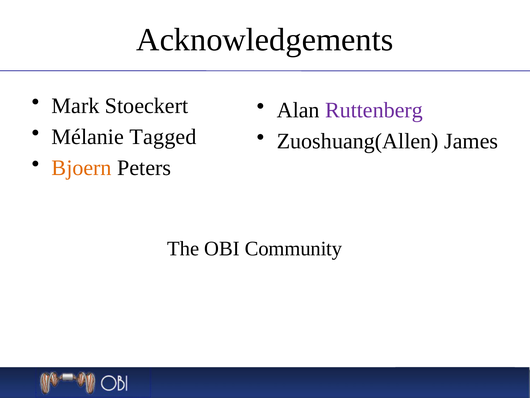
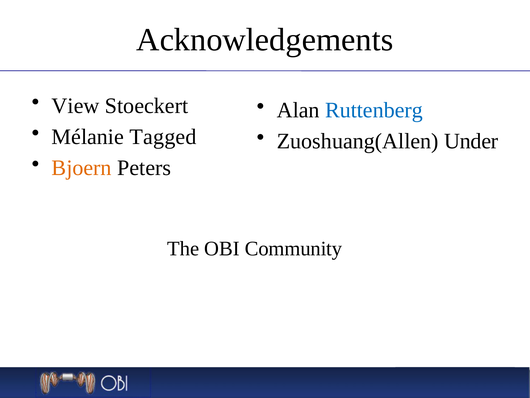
Mark: Mark -> View
Ruttenberg colour: purple -> blue
James: James -> Under
